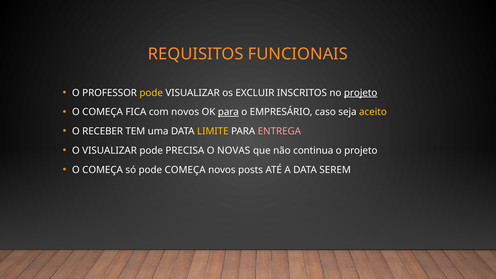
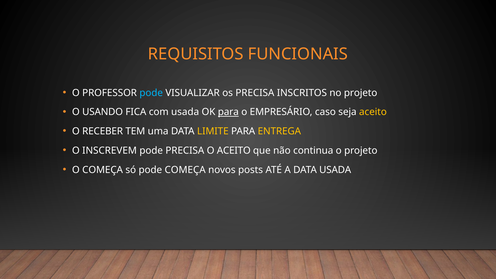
pode at (151, 93) colour: yellow -> light blue
os EXCLUIR: EXCLUIR -> PRECISA
projeto at (361, 93) underline: present -> none
COMEÇA at (103, 112): COMEÇA -> USANDO
com novos: novos -> usada
ENTREGA colour: pink -> yellow
O VISUALIZAR: VISUALIZAR -> INSCREVEM
O NOVAS: NOVAS -> ACEITO
DATA SEREM: SEREM -> USADA
